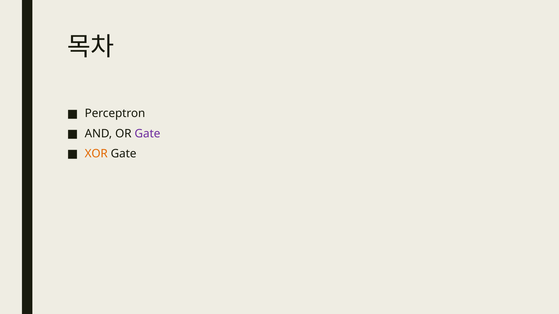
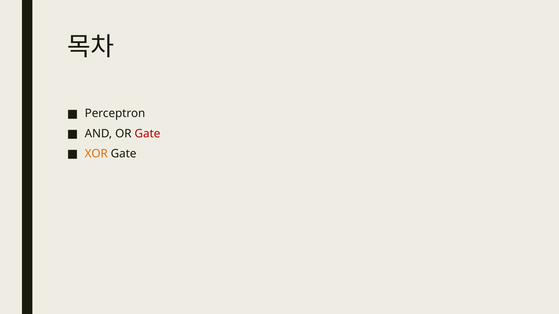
Gate at (147, 134) colour: purple -> red
